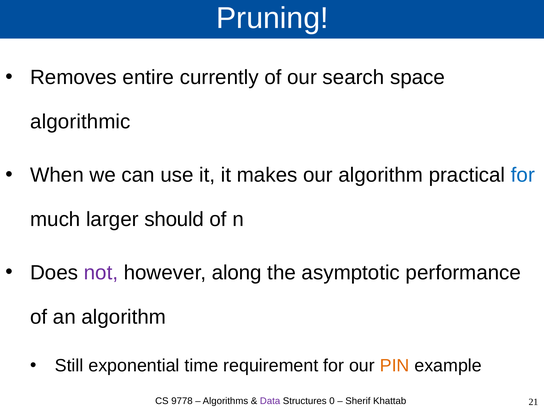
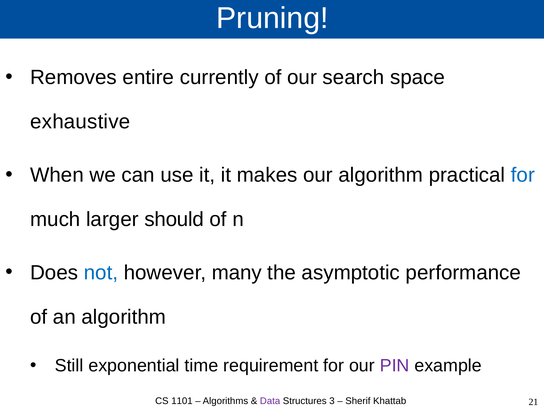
algorithmic: algorithmic -> exhaustive
not colour: purple -> blue
along: along -> many
PIN colour: orange -> purple
9778: 9778 -> 1101
0: 0 -> 3
